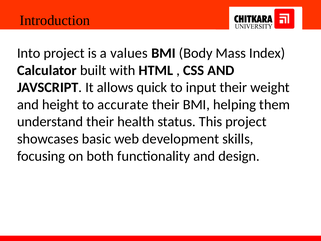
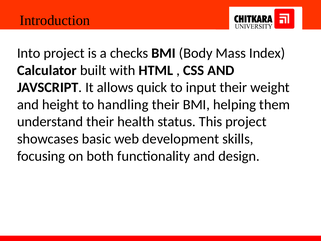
values: values -> checks
accurate: accurate -> handling
